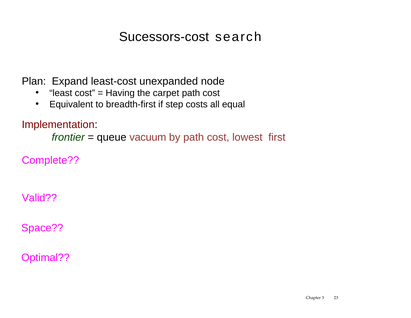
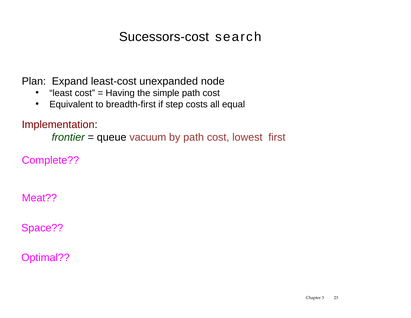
carpet: carpet -> simple
Valid: Valid -> Meat
